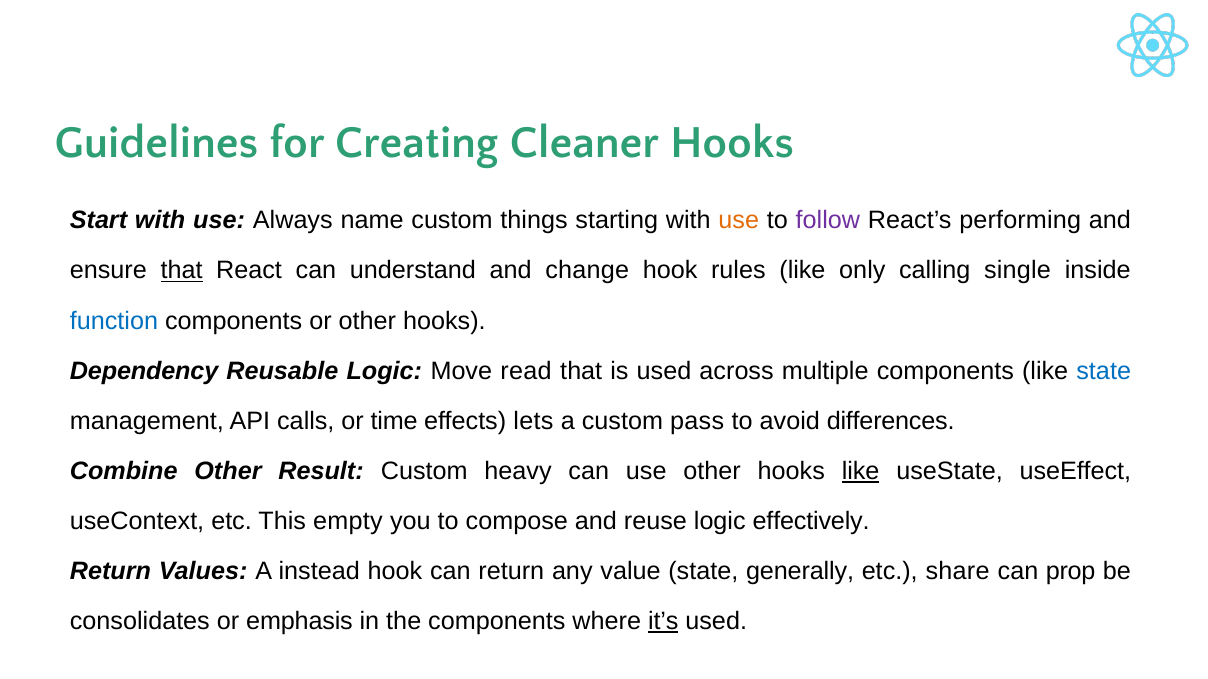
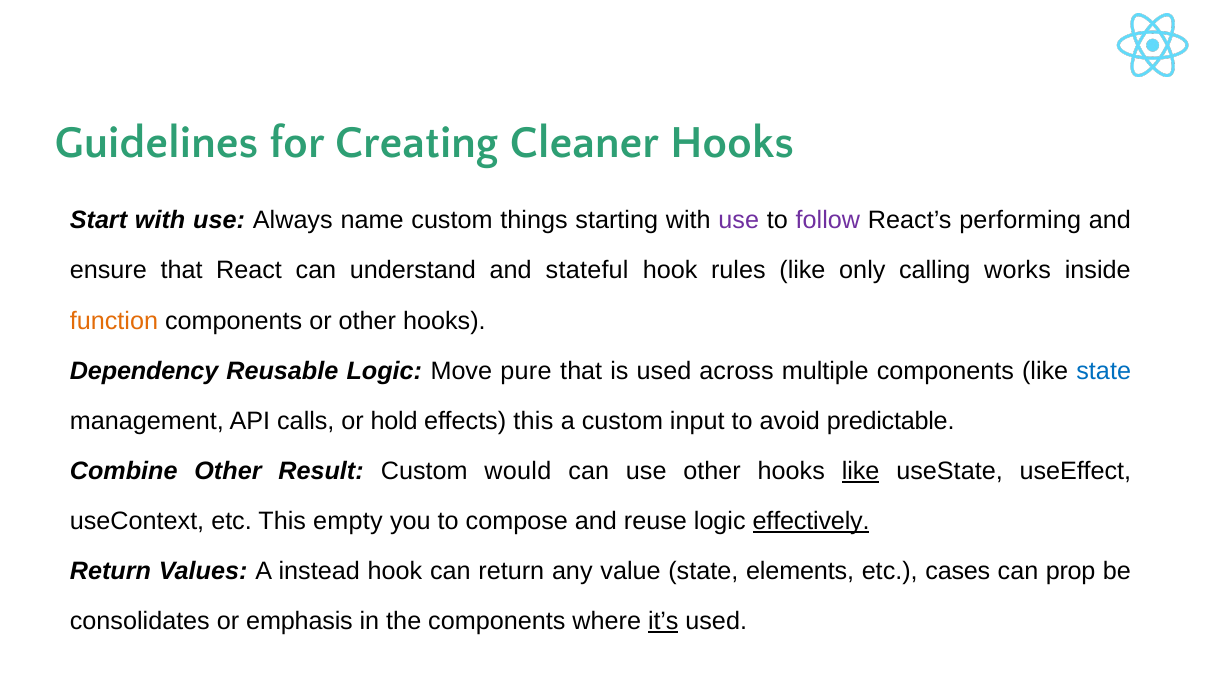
use at (739, 221) colour: orange -> purple
that at (182, 271) underline: present -> none
change: change -> stateful
single: single -> works
function colour: blue -> orange
read: read -> pure
time: time -> hold
effects lets: lets -> this
pass: pass -> input
differences: differences -> predictable
heavy: heavy -> would
effectively underline: none -> present
generally: generally -> elements
share: share -> cases
